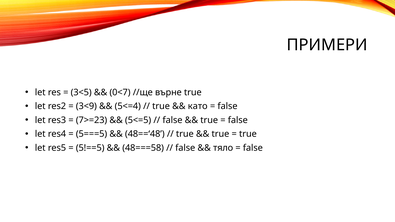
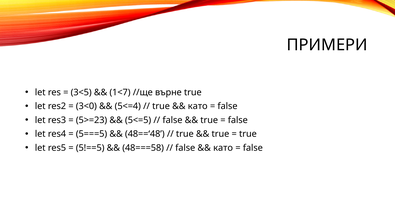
0<7: 0<7 -> 1<7
3<9: 3<9 -> 3<0
7>=23: 7>=23 -> 5>=23
тяло at (223, 148): тяло -> като
